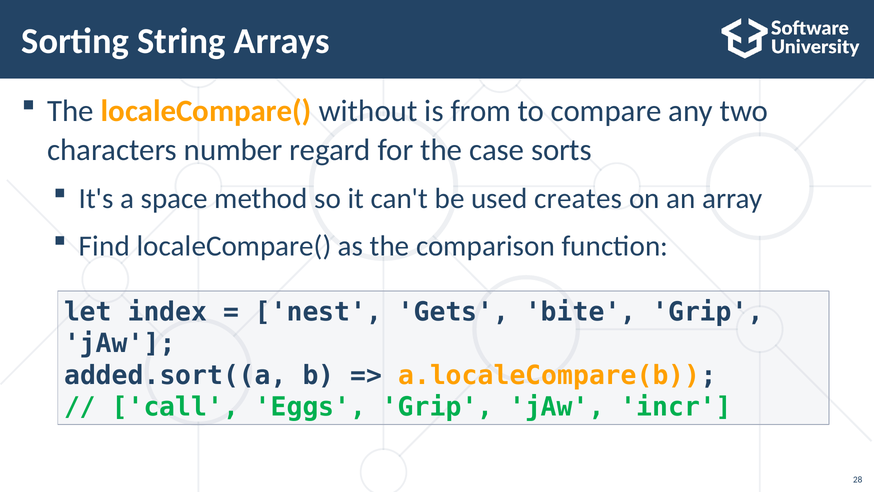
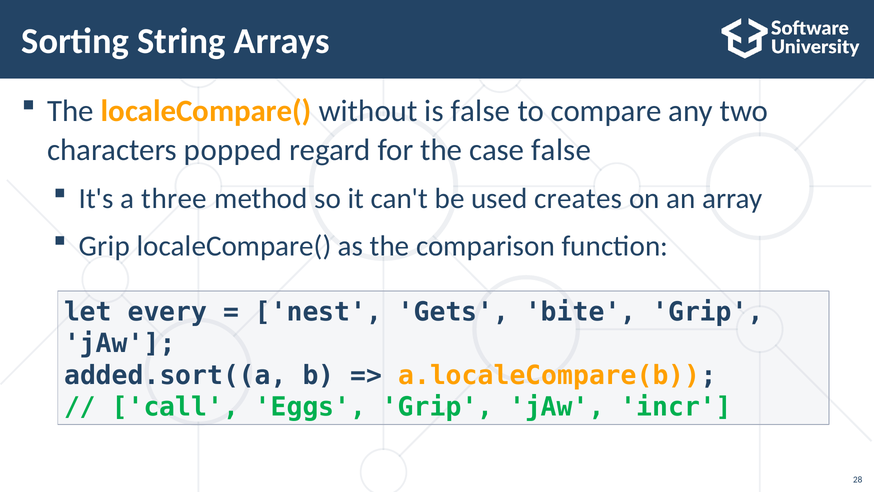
is from: from -> false
number: number -> popped
case sorts: sorts -> false
space: space -> three
Find at (104, 246): Find -> Grip
index: index -> every
